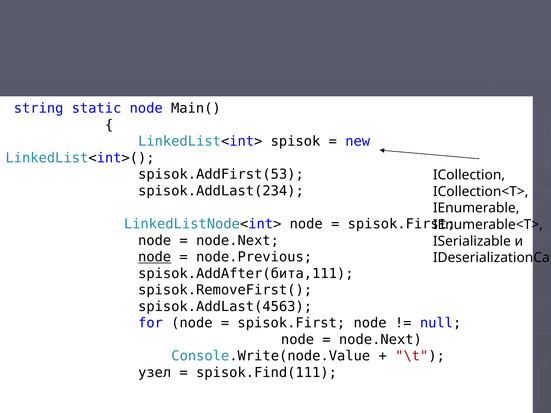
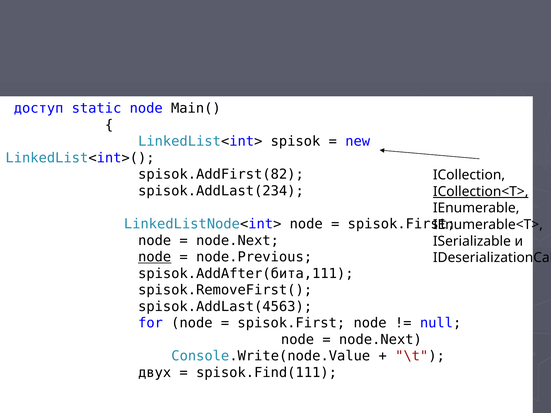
string: string -> доступ
spisok.AddFirst(53: spisok.AddFirst(53 -> spisok.AddFirst(82
ICollection<T> underline: none -> present
узел: узел -> двух
